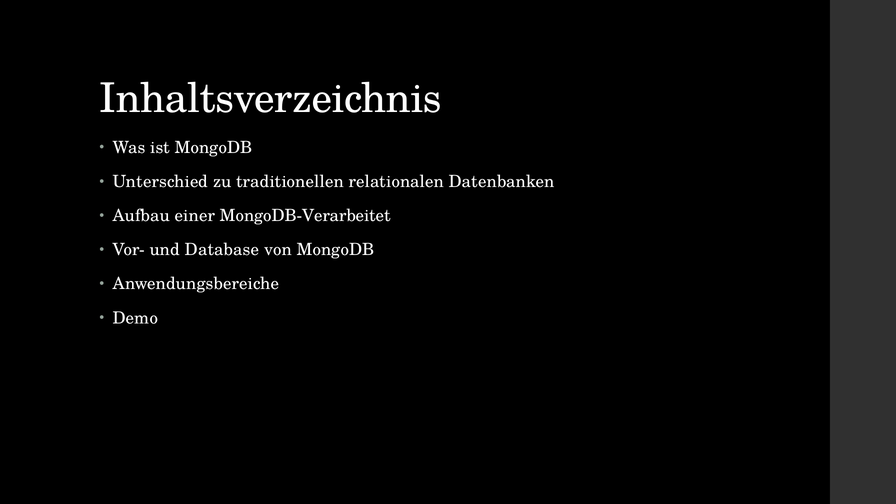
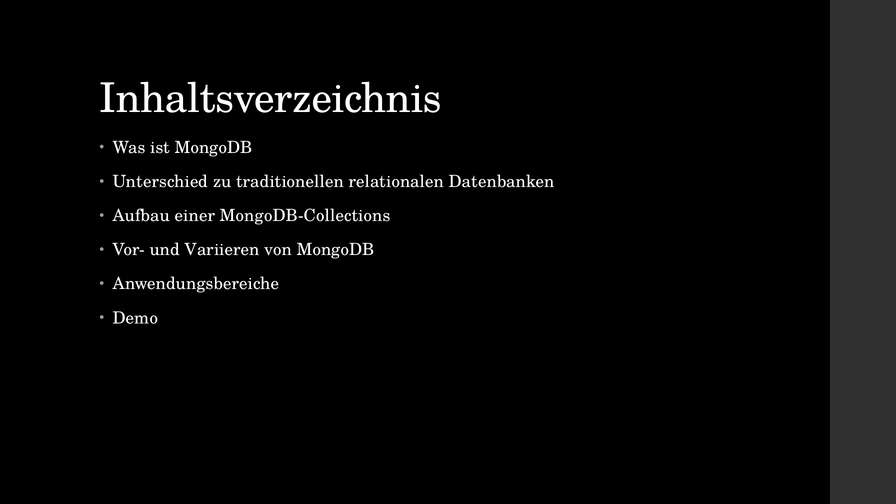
MongoDB-Verarbeitet: MongoDB-Verarbeitet -> MongoDB-Collections
Database: Database -> Variieren
